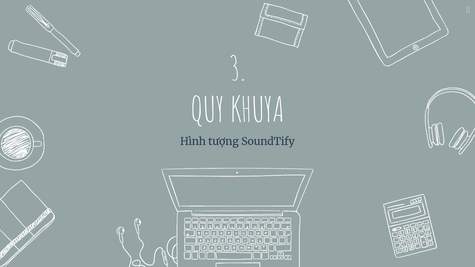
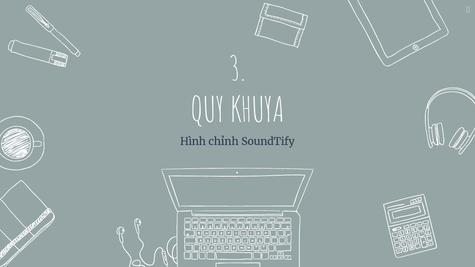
tượng: tượng -> chỉnh
